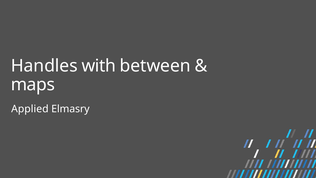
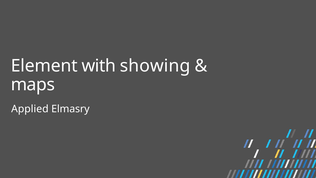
Handles: Handles -> Element
between: between -> showing
